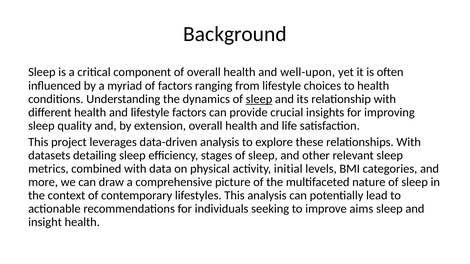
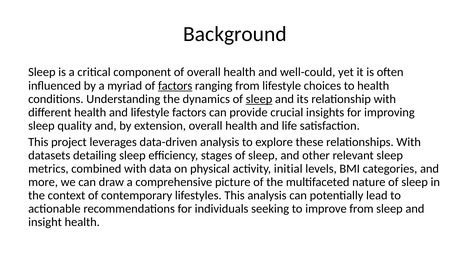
well-upon: well-upon -> well-could
factors at (175, 86) underline: none -> present
improve aims: aims -> from
